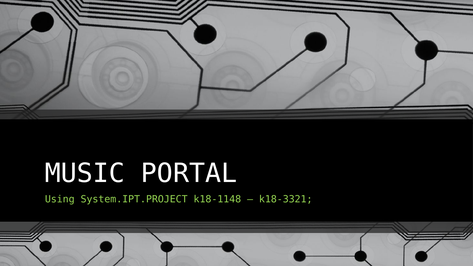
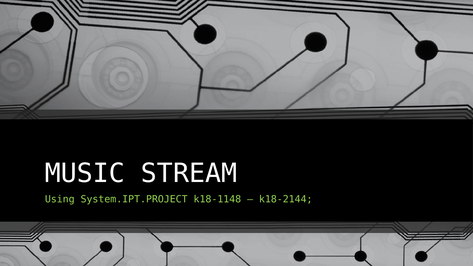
PORTAL: PORTAL -> STREAM
k18-3321: k18-3321 -> k18-2144
